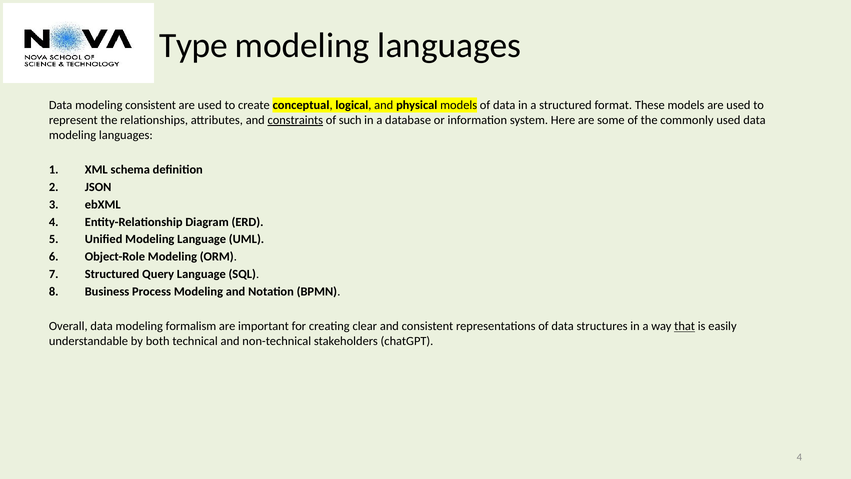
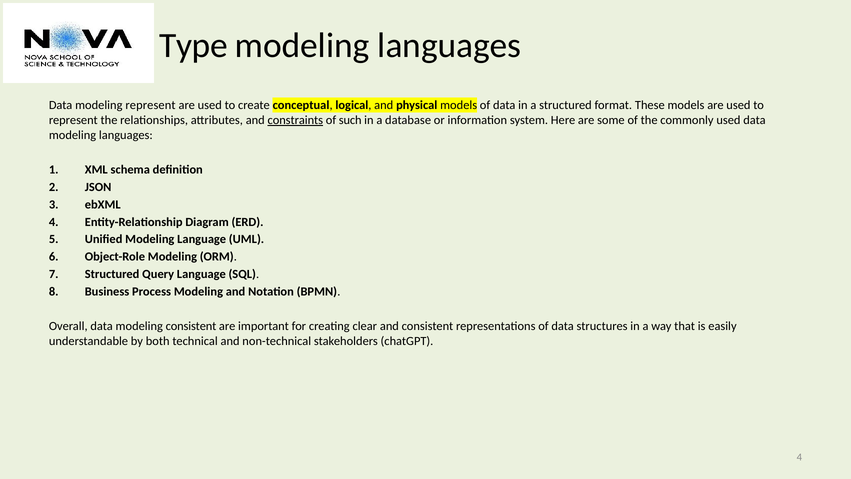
modeling consistent: consistent -> represent
modeling formalism: formalism -> consistent
that underline: present -> none
